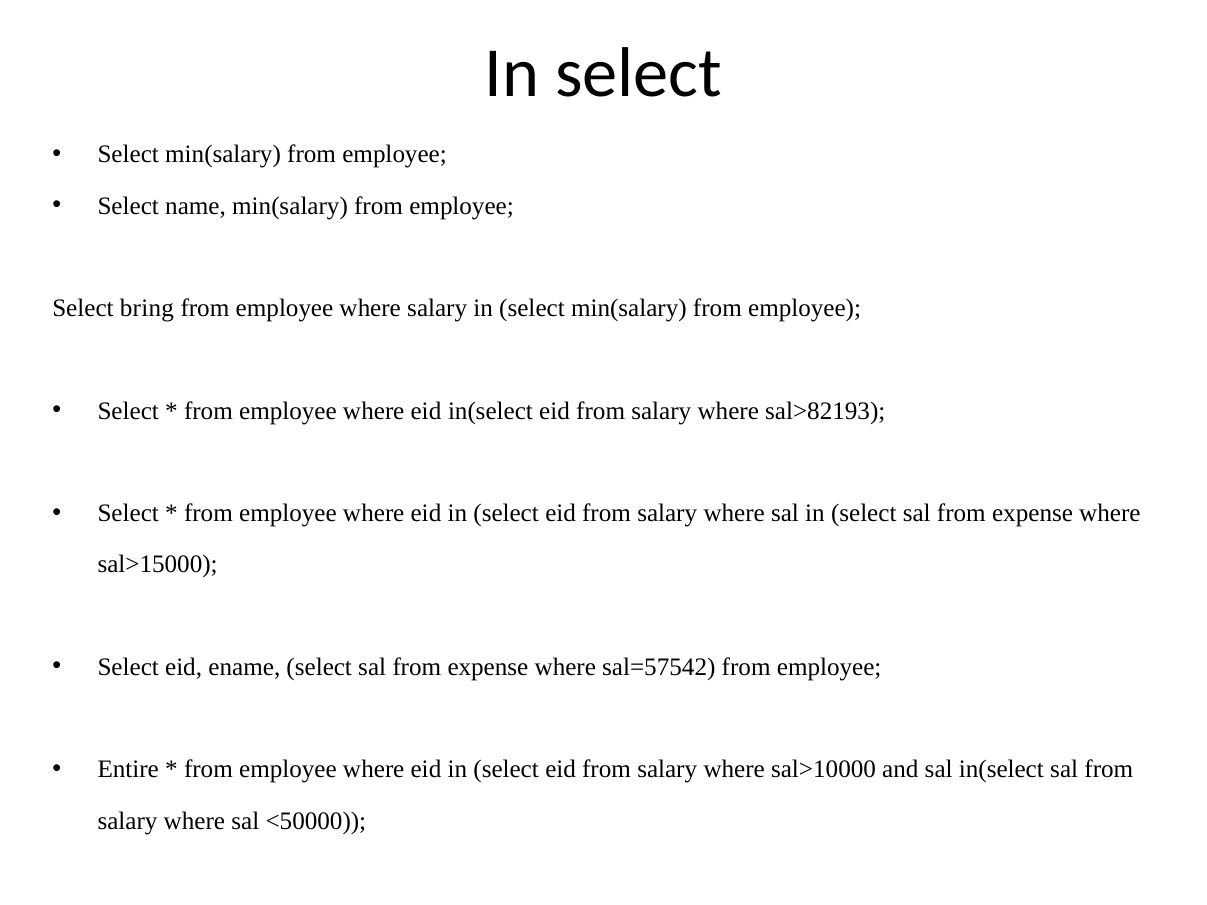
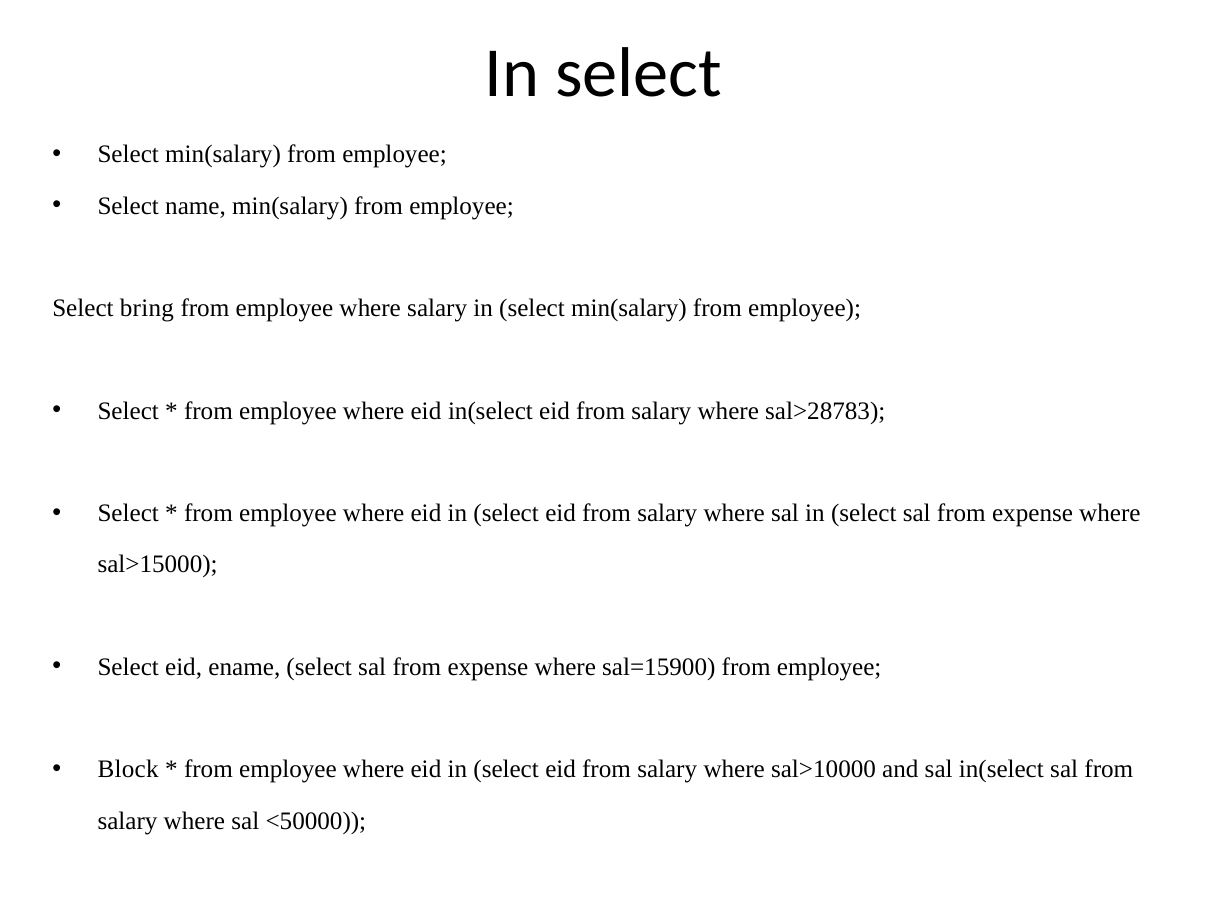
sal>82193: sal>82193 -> sal>28783
sal=57542: sal=57542 -> sal=15900
Entire: Entire -> Block
